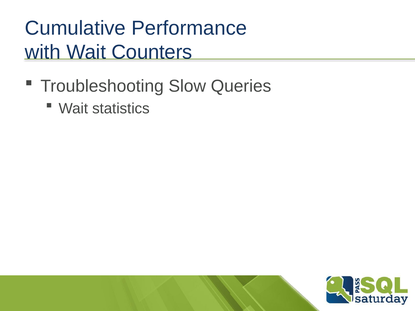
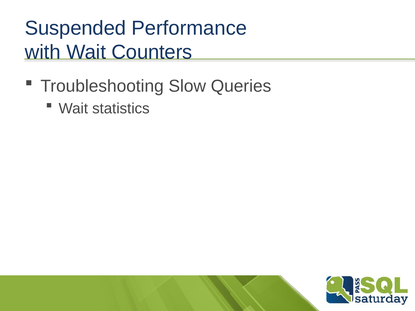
Cumulative: Cumulative -> Suspended
